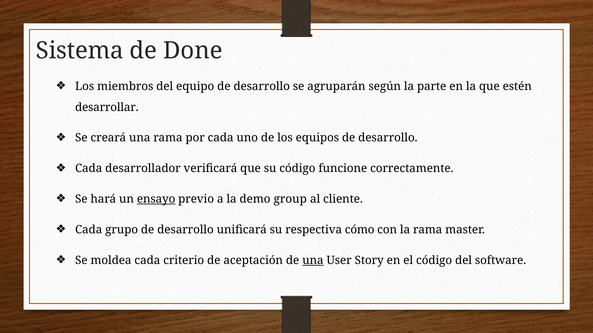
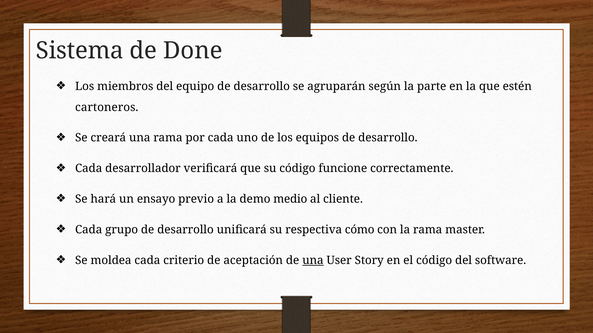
desarrollar: desarrollar -> cartoneros
ensayo underline: present -> none
group: group -> medio
